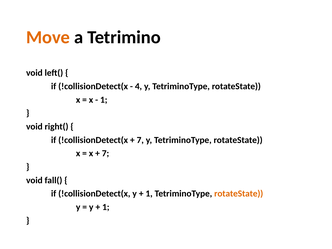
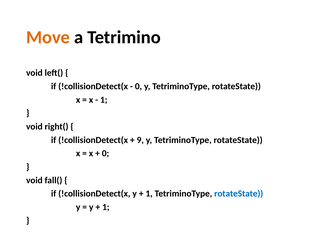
4 at (138, 86): 4 -> 0
7 at (140, 140): 7 -> 9
7 at (106, 153): 7 -> 0
rotateState at (239, 194) colour: orange -> blue
